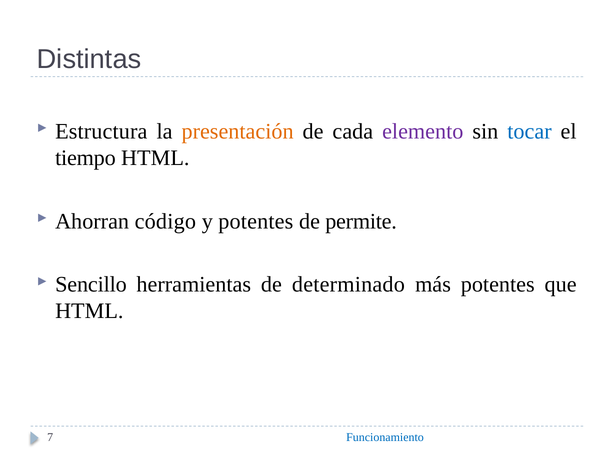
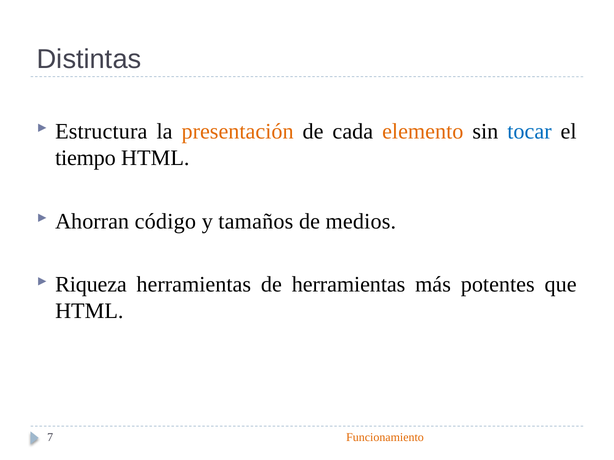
elemento colour: purple -> orange
y potentes: potentes -> tamaños
permite: permite -> medios
Sencillo: Sencillo -> Riqueza
de determinado: determinado -> herramientas
Funcionamiento colour: blue -> orange
